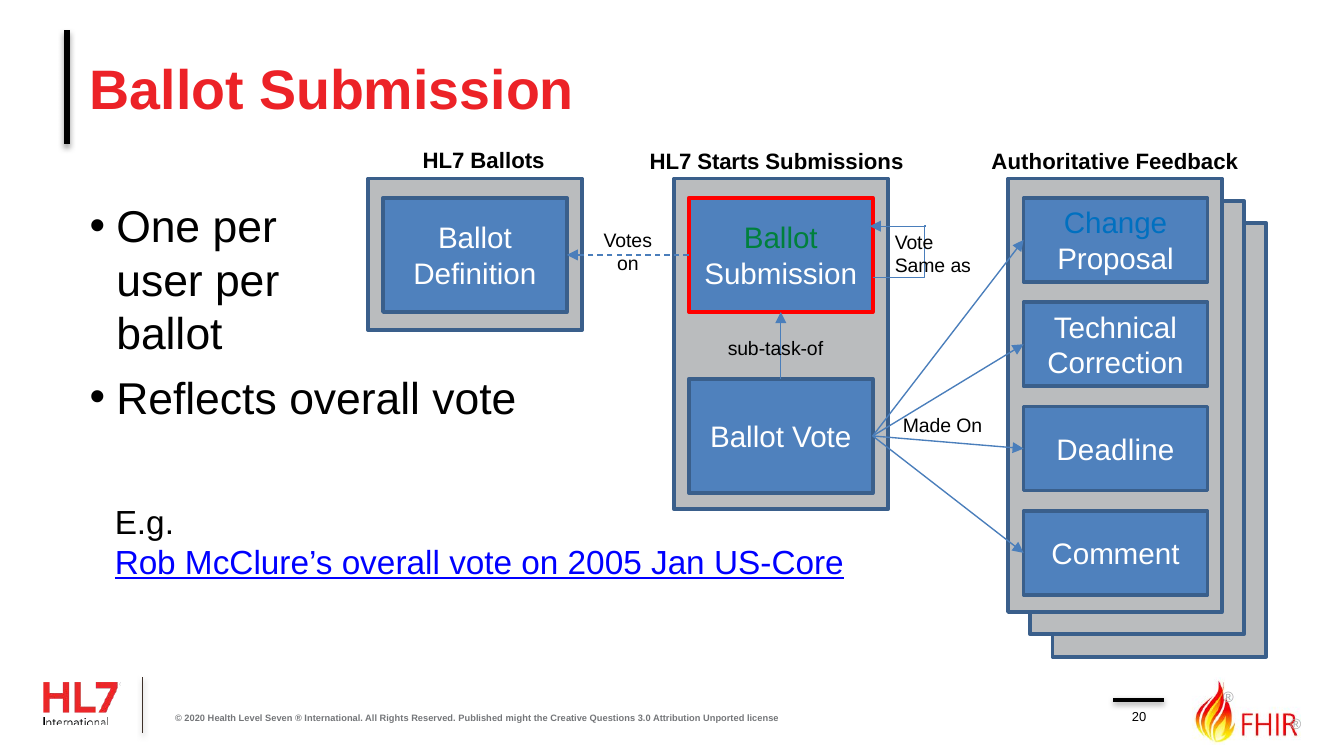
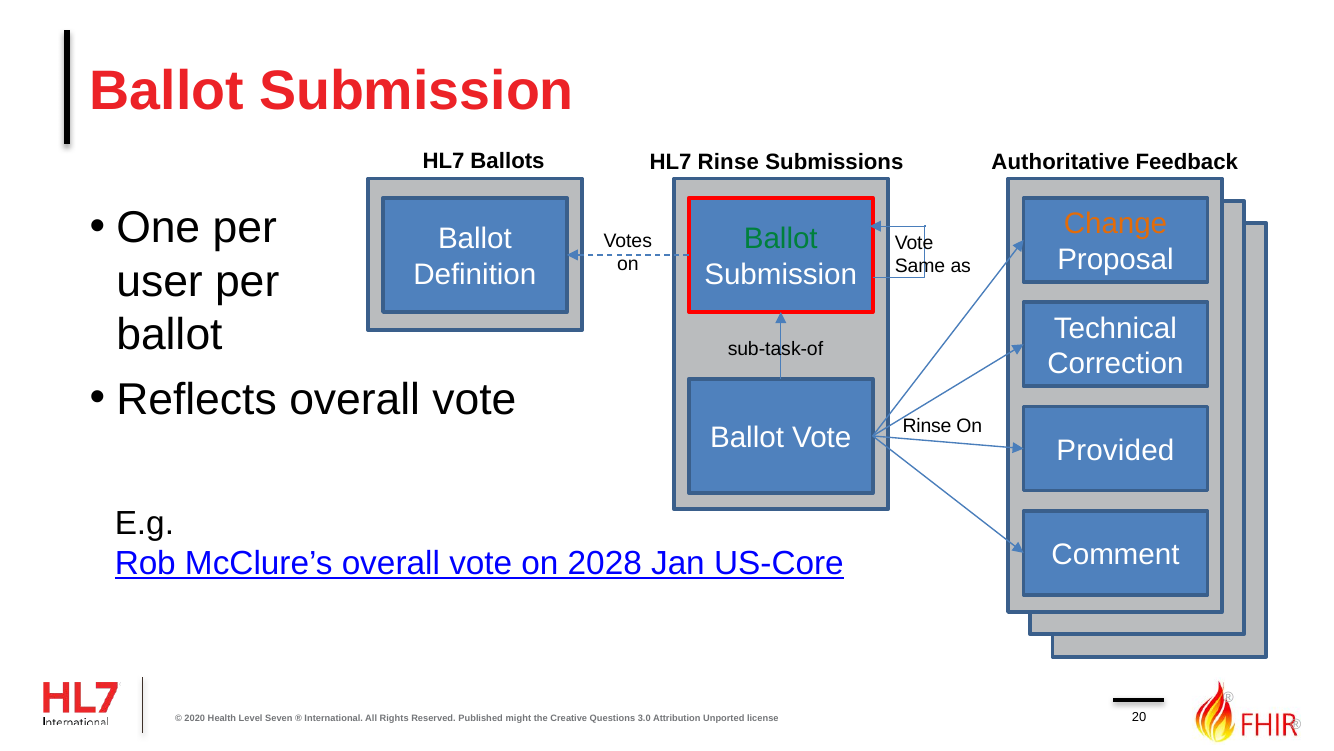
HL7 Starts: Starts -> Rinse
Change colour: blue -> orange
Made at (927, 426): Made -> Rinse
Deadline: Deadline -> Provided
2005: 2005 -> 2028
